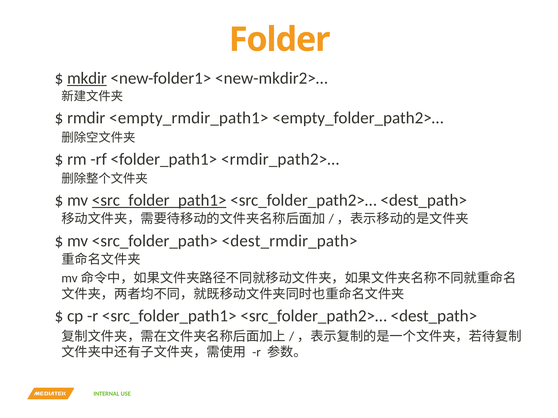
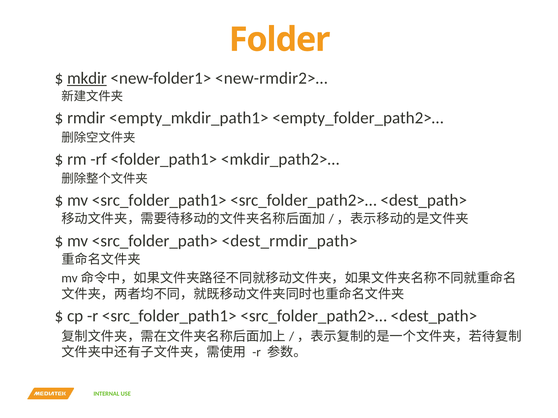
<new-mkdir2>…: <new-mkdir2>… -> <new-rmdir2>…
<empty_rmdir_path1>: <empty_rmdir_path1> -> <empty_mkdir_path1>
<rmdir_path2>…: <rmdir_path2>… -> <mkdir_path2>…
<src_folder_path1> at (159, 200) underline: present -> none
